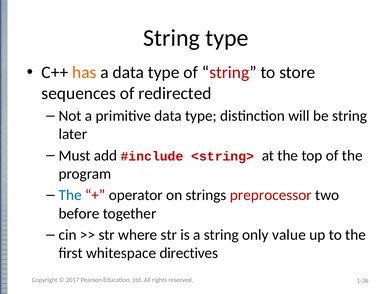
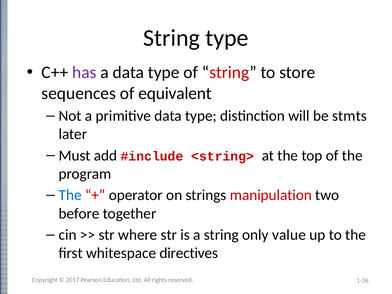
has colour: orange -> purple
redirected: redirected -> equivalent
be string: string -> stmts
preprocessor: preprocessor -> manipulation
